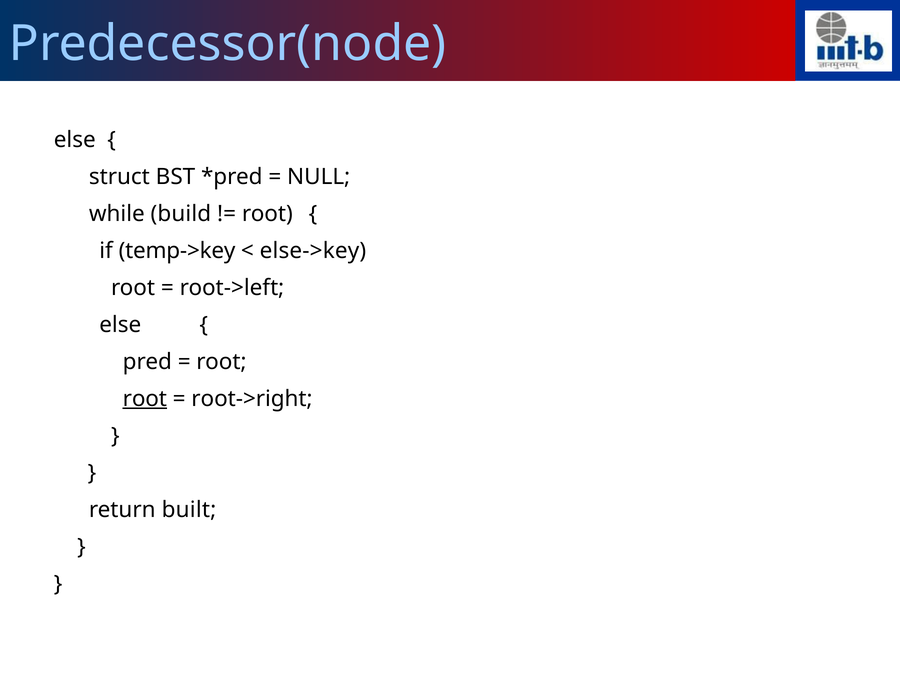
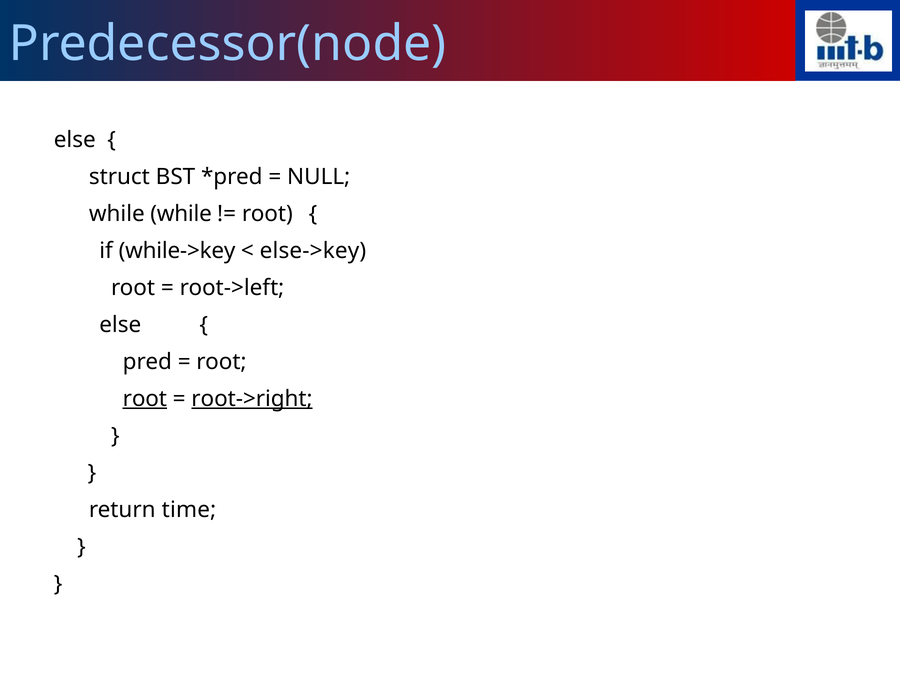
while build: build -> while
temp->key: temp->key -> while->key
root->right underline: none -> present
built: built -> time
